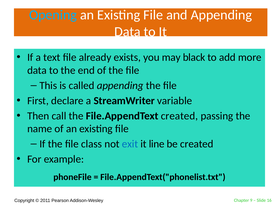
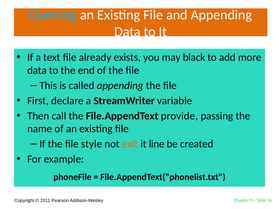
File.AppendText created: created -> provide
class: class -> style
exit colour: blue -> orange
